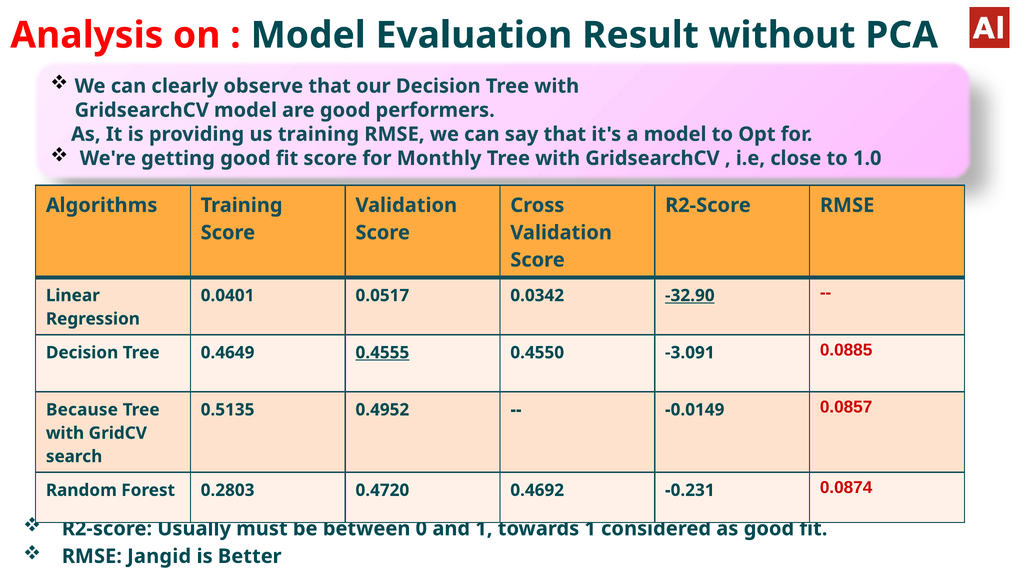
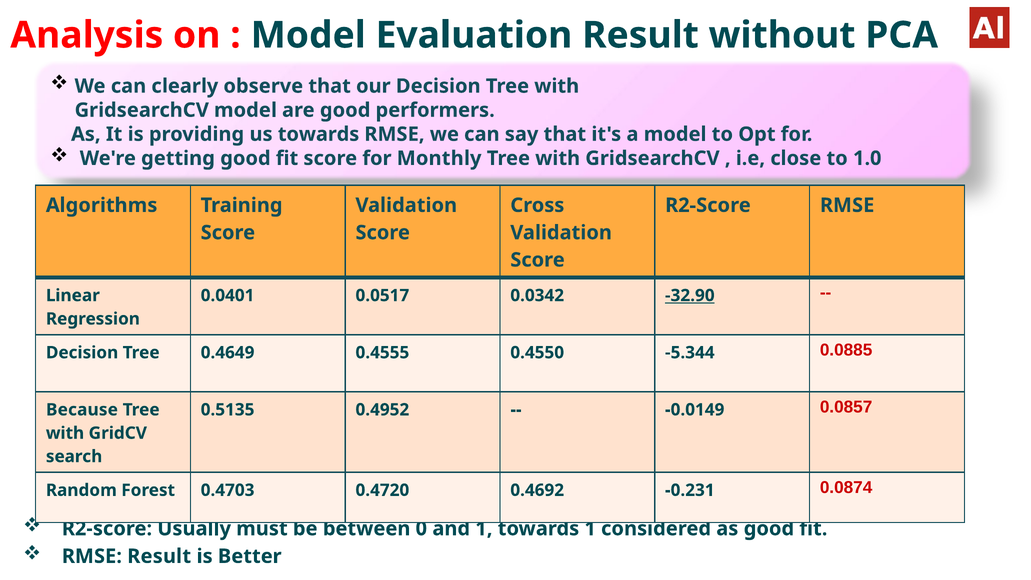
us training: training -> towards
0.4555 underline: present -> none
-3.091: -3.091 -> -5.344
0.2803: 0.2803 -> 0.4703
RMSE Jangid: Jangid -> Result
